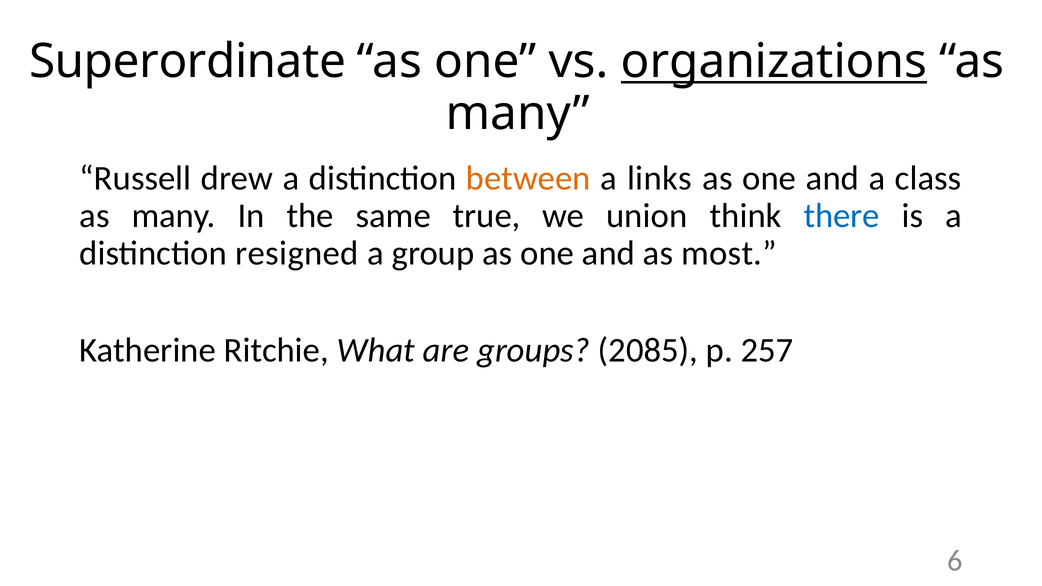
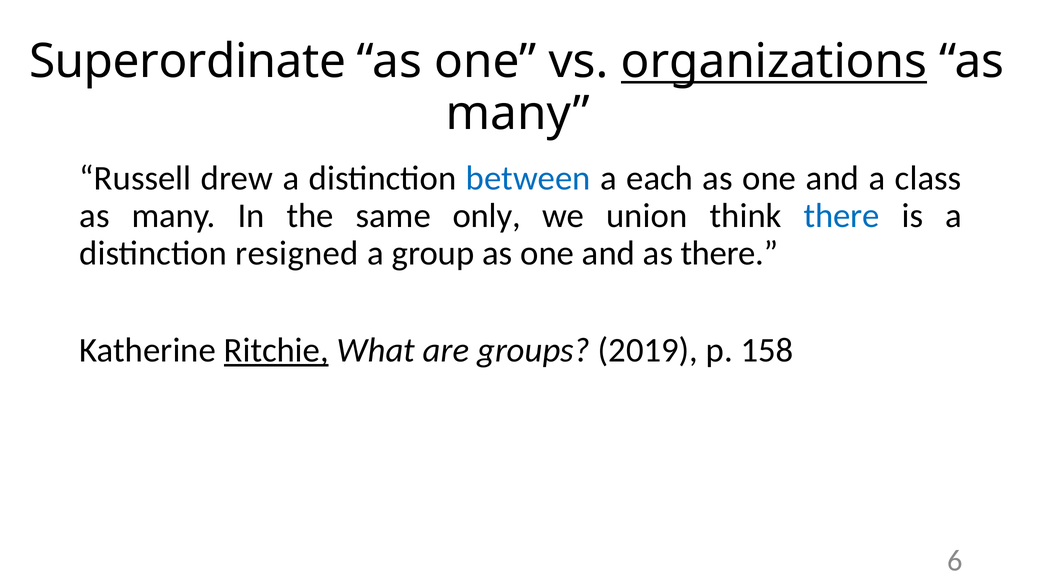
between colour: orange -> blue
links: links -> each
true: true -> only
as most: most -> there
Ritchie underline: none -> present
2085: 2085 -> 2019
257: 257 -> 158
